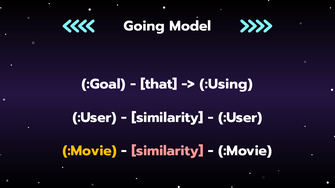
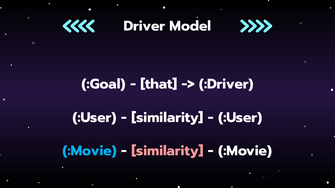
Going: Going -> Driver
:Using: :Using -> :Driver
:Movie at (90, 151) colour: yellow -> light blue
